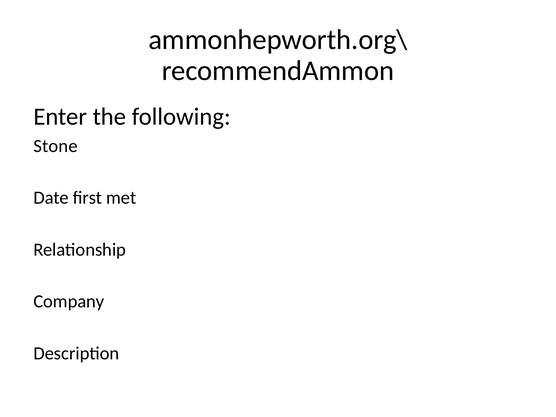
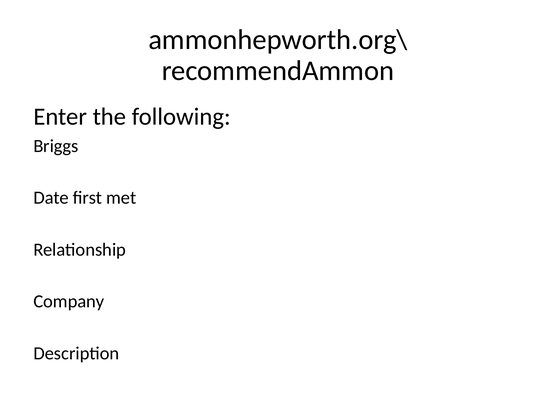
Stone: Stone -> Briggs
